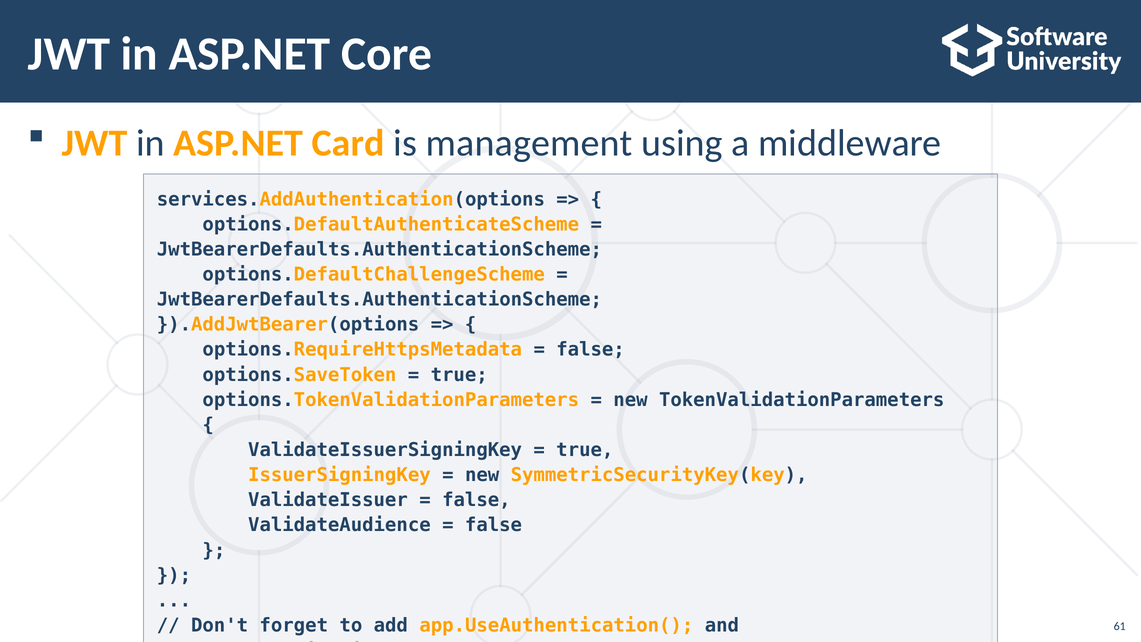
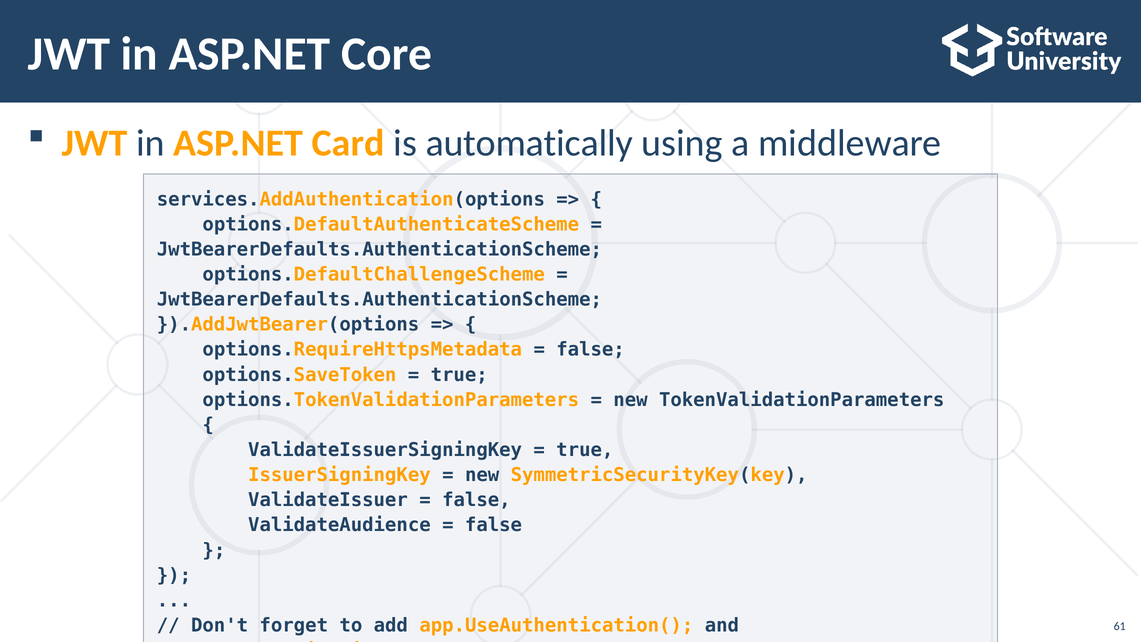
management: management -> automatically
